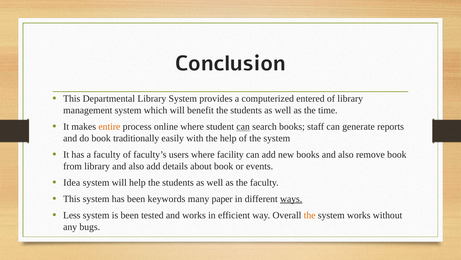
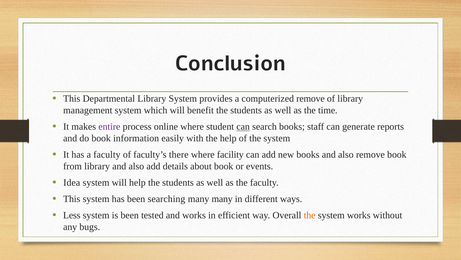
computerized entered: entered -> remove
entire colour: orange -> purple
traditionally: traditionally -> information
users: users -> there
keywords: keywords -> searching
many paper: paper -> many
ways underline: present -> none
